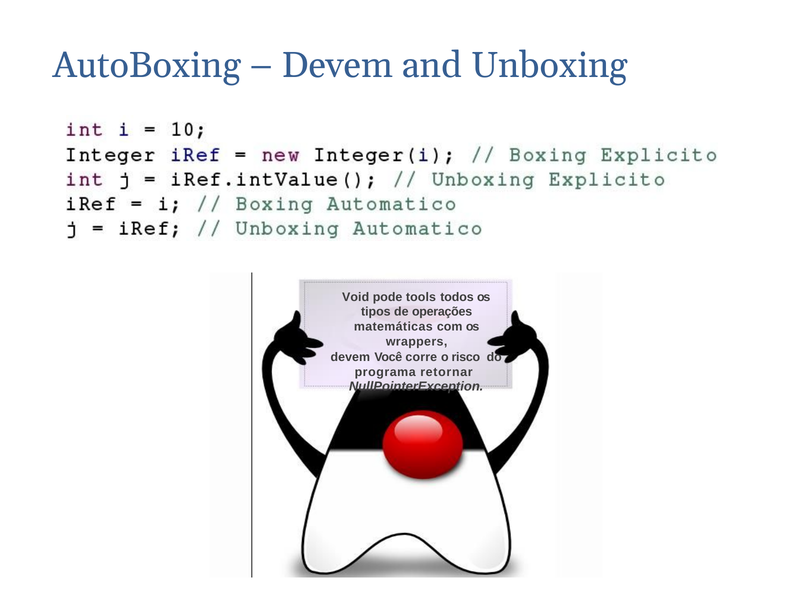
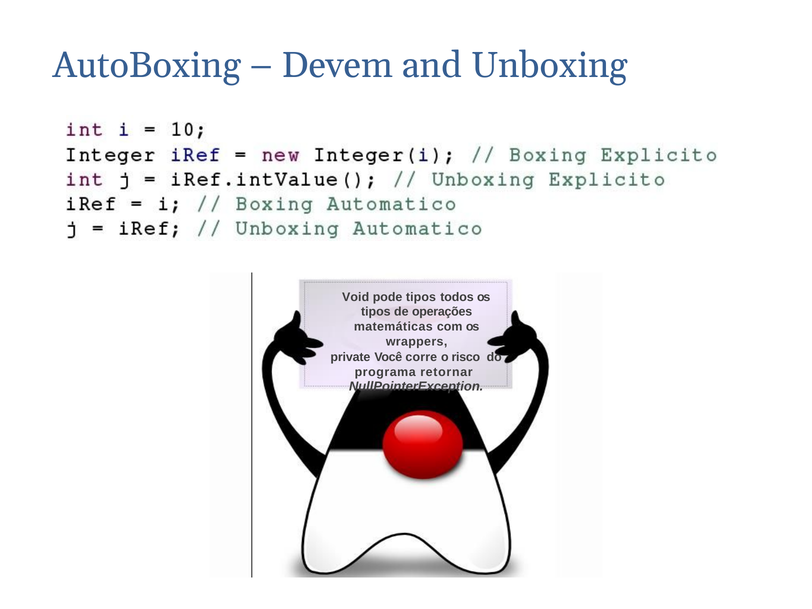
pode tools: tools -> tipos
devem at (350, 357): devem -> private
